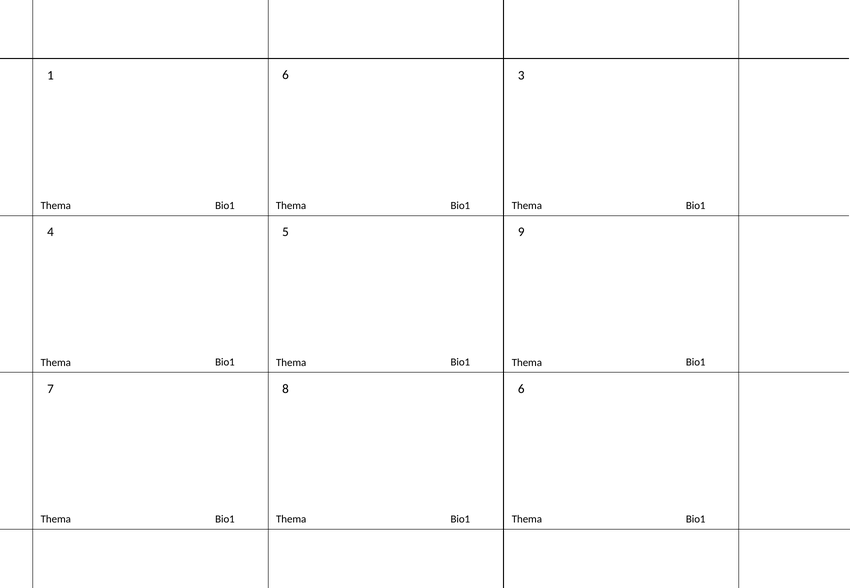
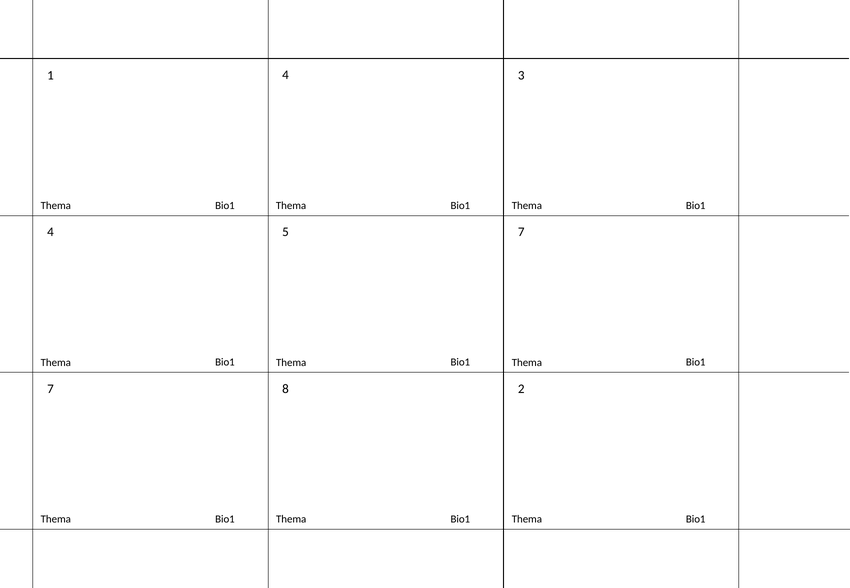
1 6: 6 -> 4
5 9: 9 -> 7
8 6: 6 -> 2
